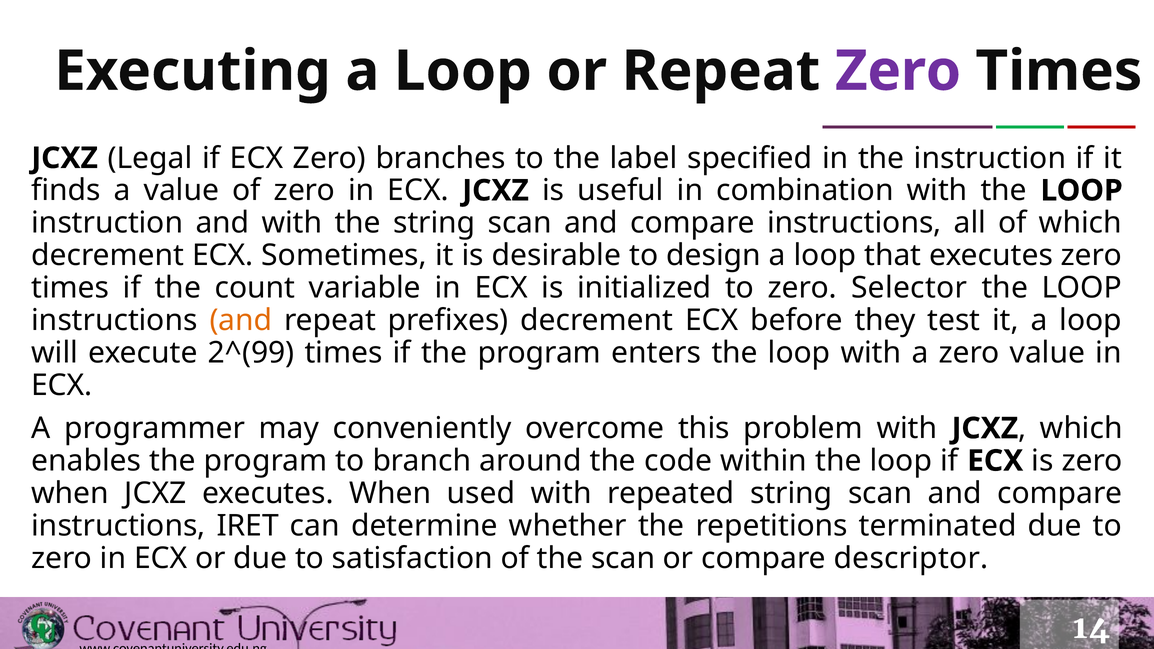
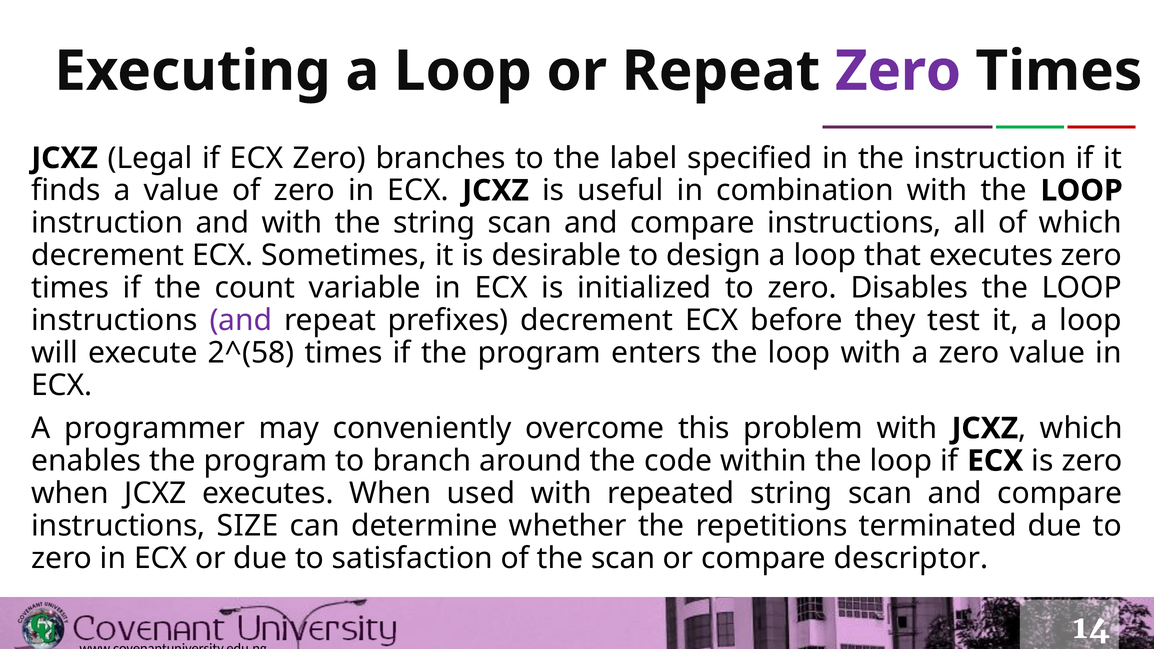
Selector: Selector -> Disables
and at (241, 320) colour: orange -> purple
2^(99: 2^(99 -> 2^(58
IRET: IRET -> SIZE
